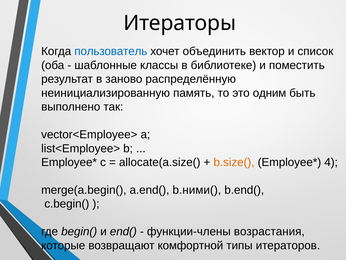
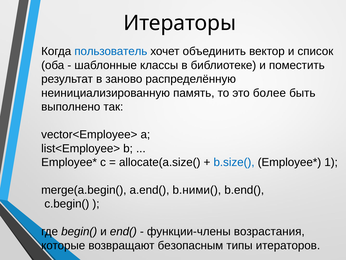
одним: одним -> более
b.size( colour: orange -> blue
4: 4 -> 1
комфортной: комфортной -> безопасным
